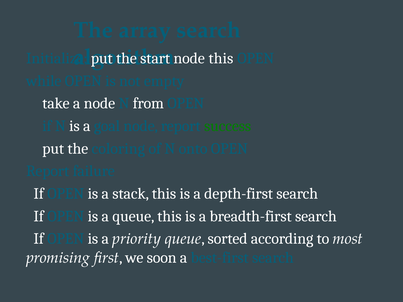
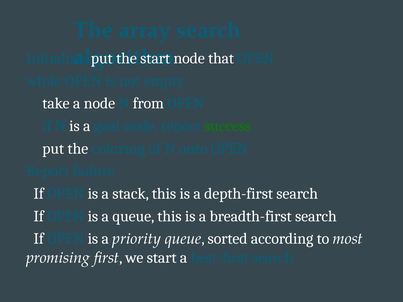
node this: this -> that
we soon: soon -> start
